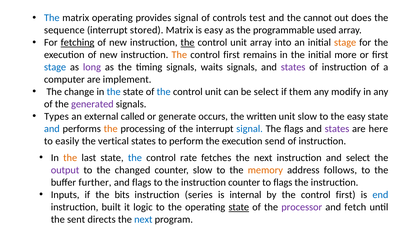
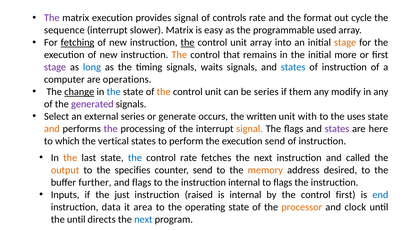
The at (52, 18) colour: blue -> purple
matrix operating: operating -> execution
controls test: test -> rate
cannot: cannot -> format
does: does -> cycle
stored: stored -> slower
first at (232, 55): first -> that
stage at (55, 67) colour: blue -> purple
long colour: purple -> blue
states at (293, 67) colour: purple -> blue
implement: implement -> operations
change underline: none -> present
the at (164, 92) colour: blue -> orange
be select: select -> series
Types: Types -> Select
external called: called -> series
unit slow: slow -> with
the easy: easy -> uses
and at (52, 129) colour: blue -> orange
the at (111, 129) colour: orange -> purple
signal at (250, 129) colour: blue -> orange
easily: easily -> which
and select: select -> called
output colour: purple -> orange
changed: changed -> specifies
counter slow: slow -> send
follows: follows -> desired
instruction counter: counter -> internal
bits: bits -> just
series: series -> raised
built: built -> data
logic: logic -> area
state at (239, 207) underline: present -> none
processor colour: purple -> orange
fetch: fetch -> clock
the sent: sent -> until
